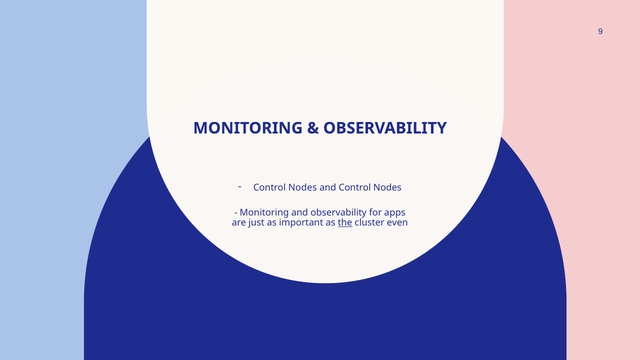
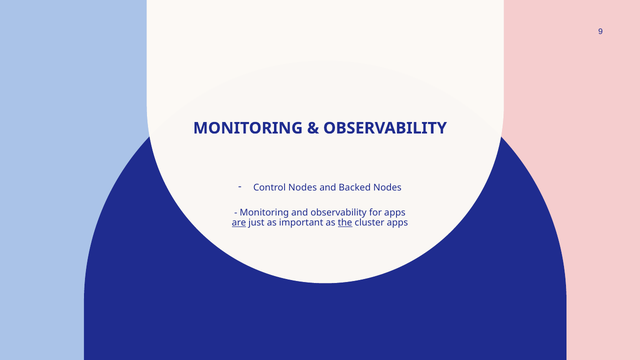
and Control: Control -> Backed
are underline: none -> present
cluster even: even -> apps
